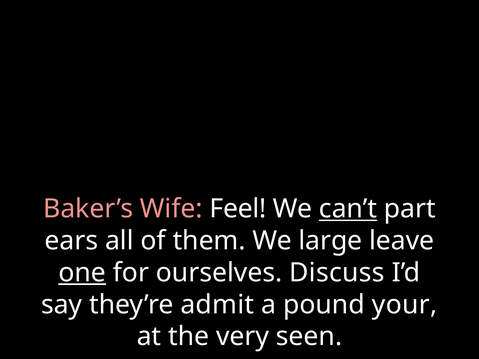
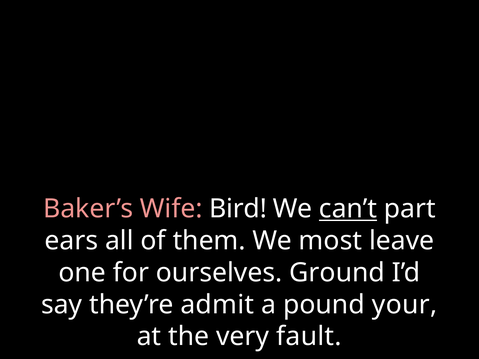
Feel: Feel -> Bird
large: large -> most
one underline: present -> none
Discuss: Discuss -> Ground
seen: seen -> fault
